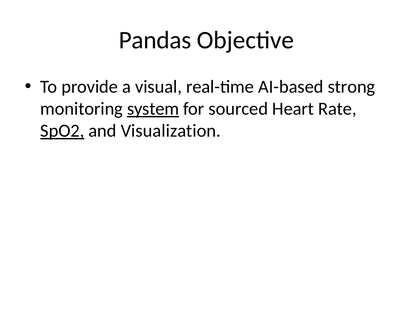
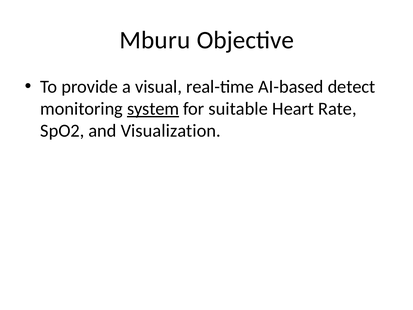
Pandas: Pandas -> Mburu
strong: strong -> detect
sourced: sourced -> suitable
SpO2 underline: present -> none
